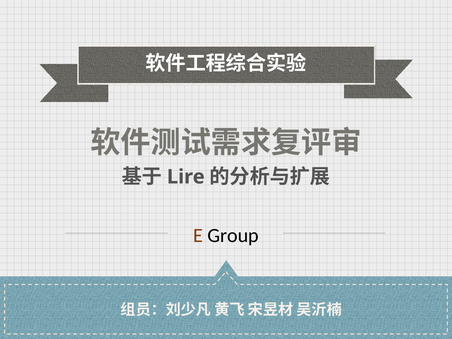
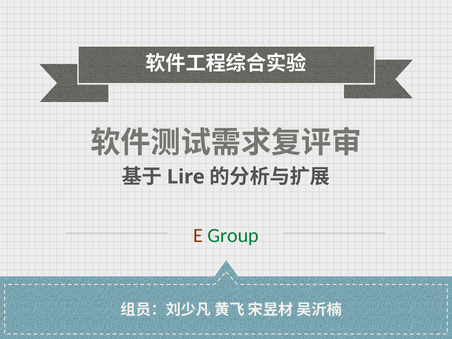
Group colour: black -> green
